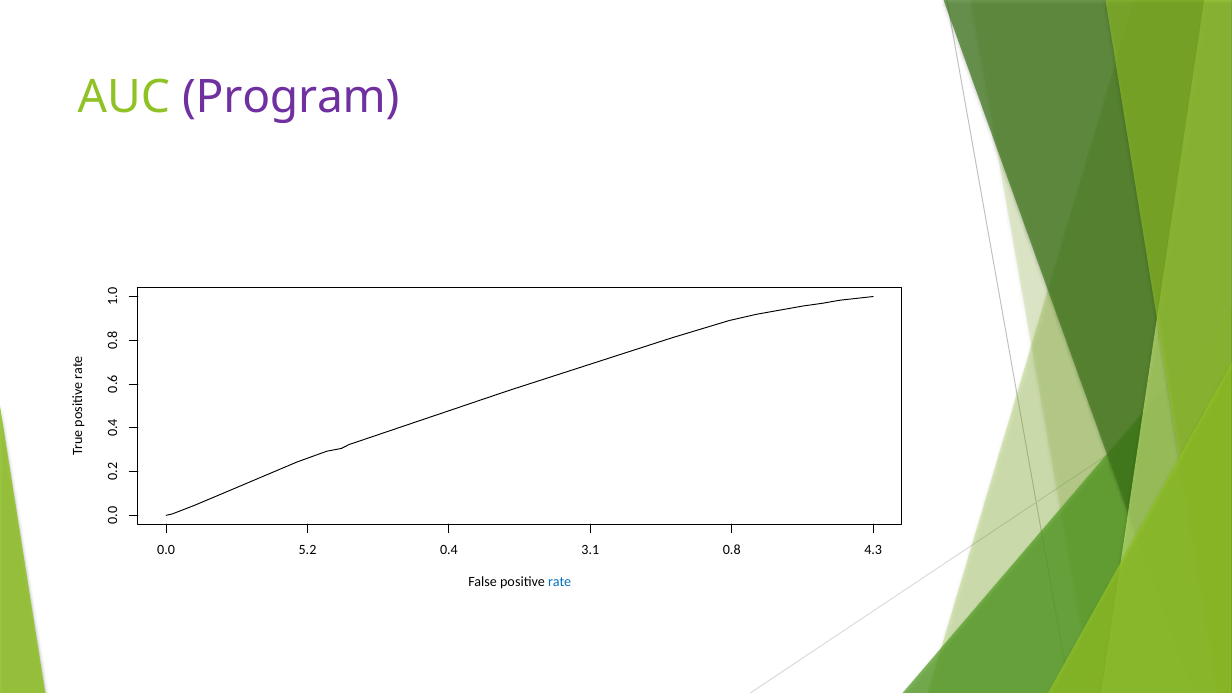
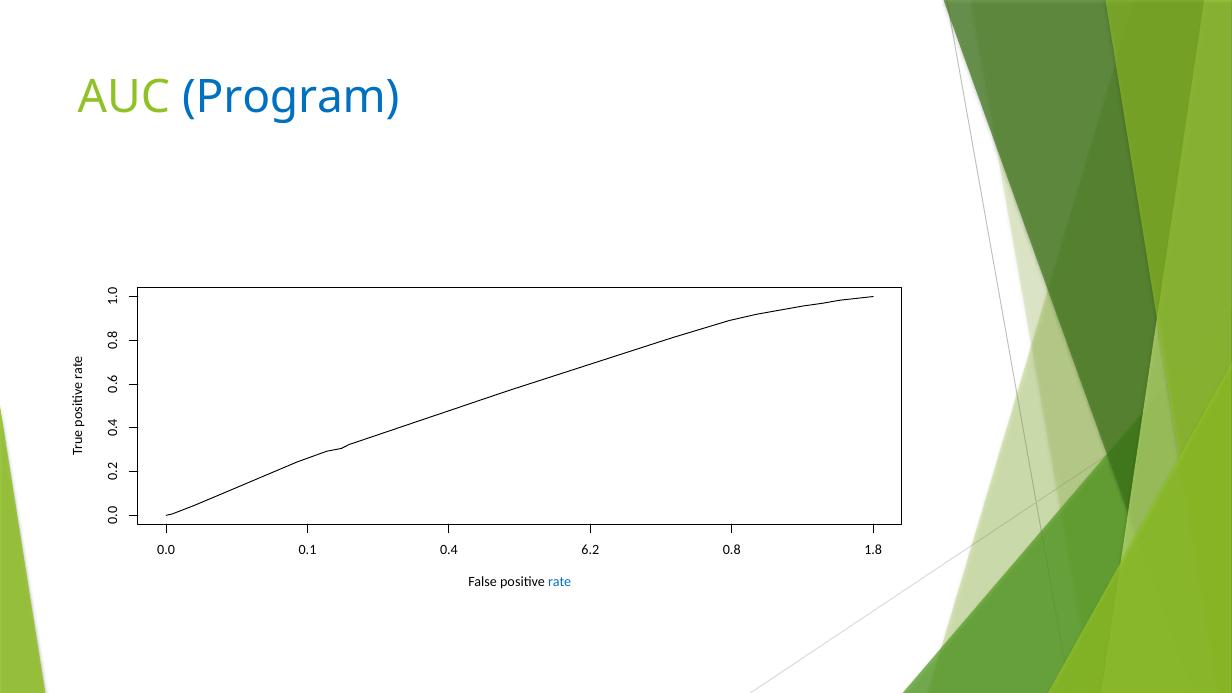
Program colour: purple -> blue
5.2: 5.2 -> 0.1
3.1: 3.1 -> 6.2
4.3: 4.3 -> 1.8
